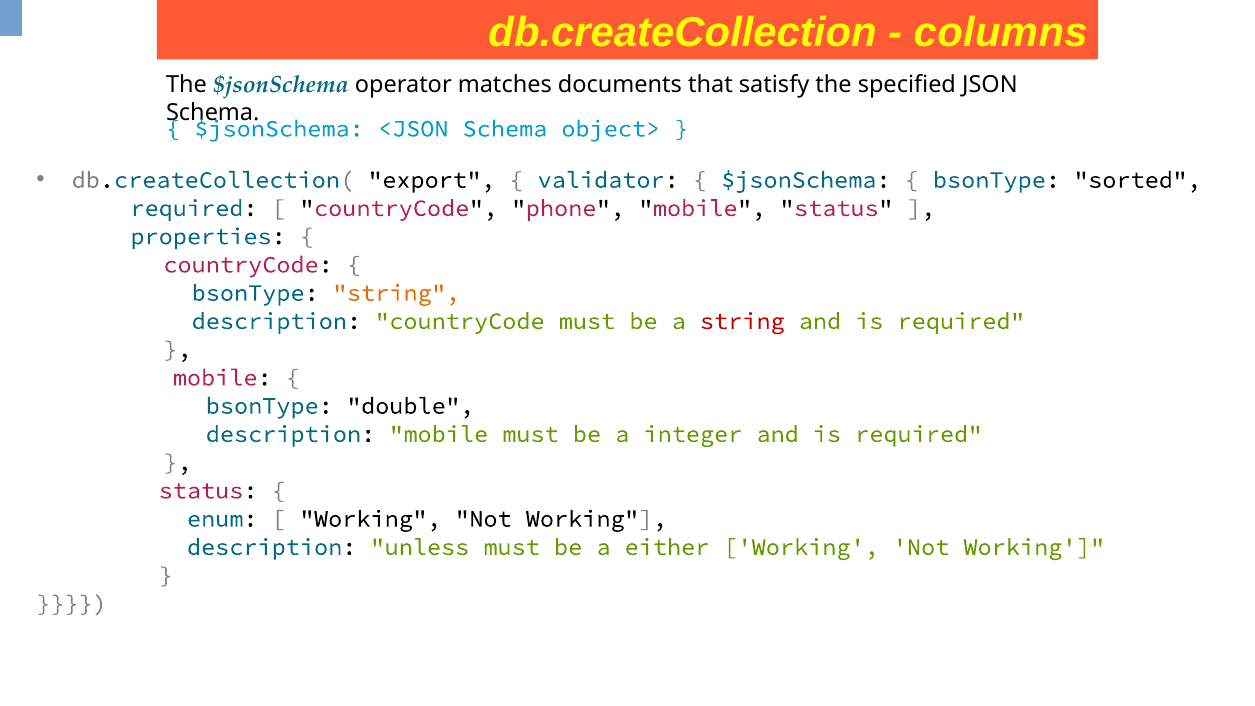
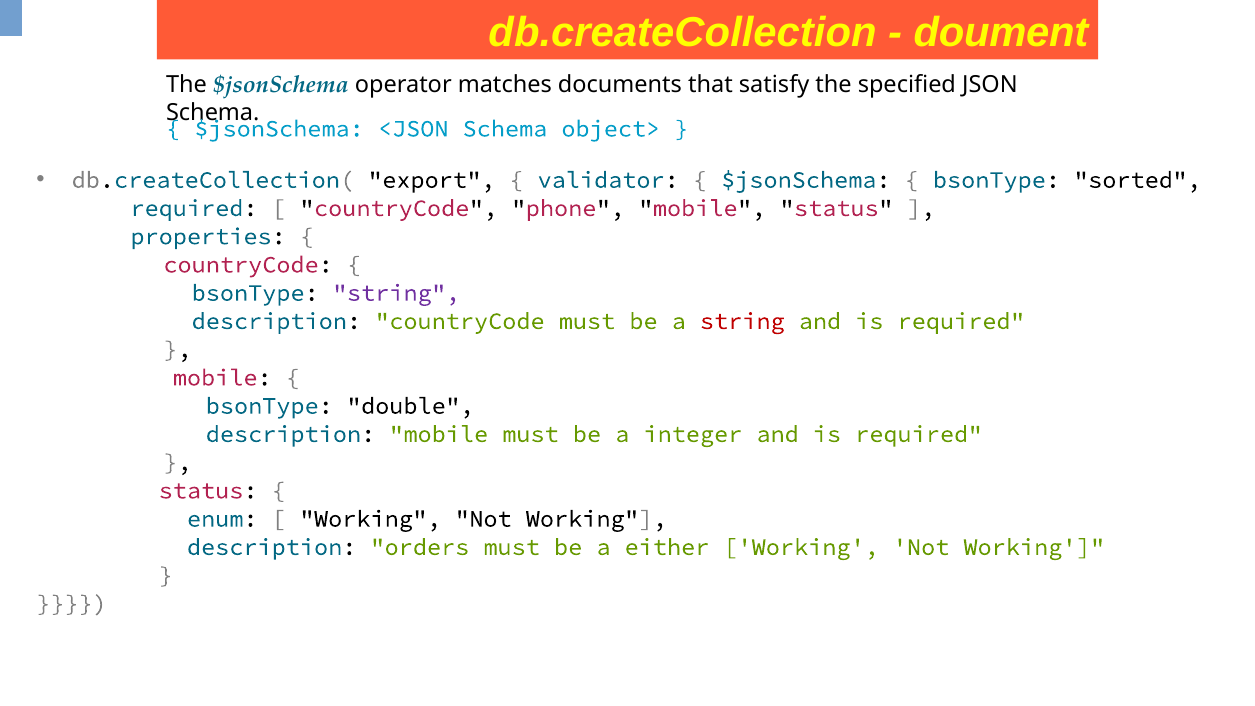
columns: columns -> doument
string at (396, 293) colour: orange -> purple
unless: unless -> orders
